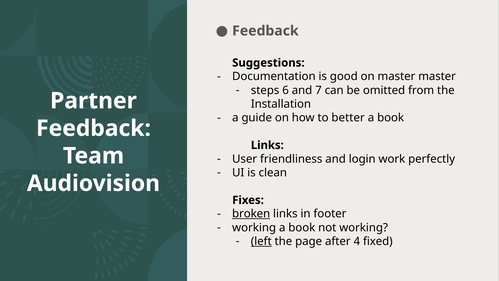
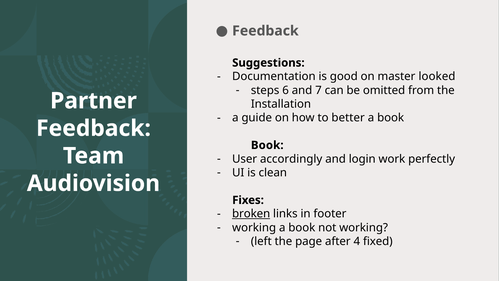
master master: master -> looked
Links at (267, 145): Links -> Book
friendliness: friendliness -> accordingly
left underline: present -> none
